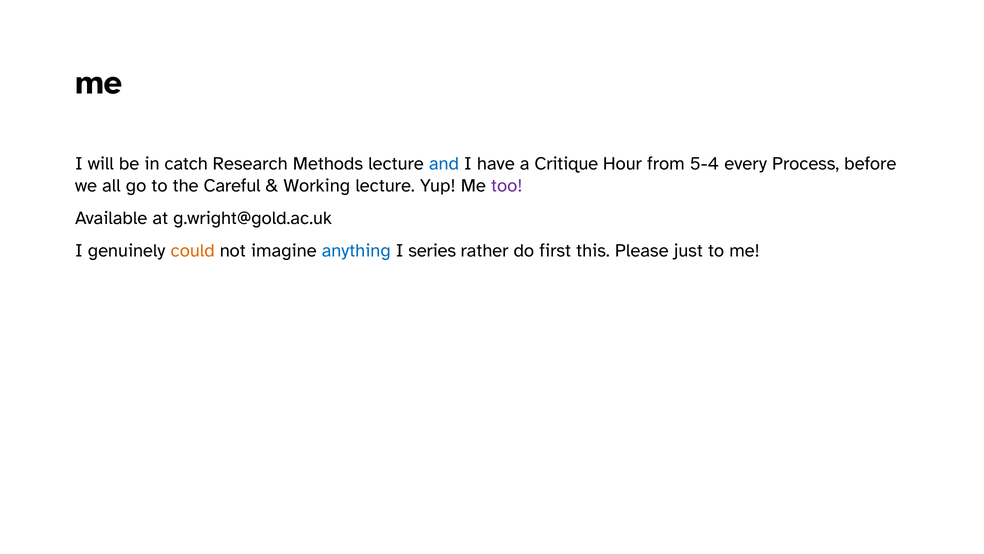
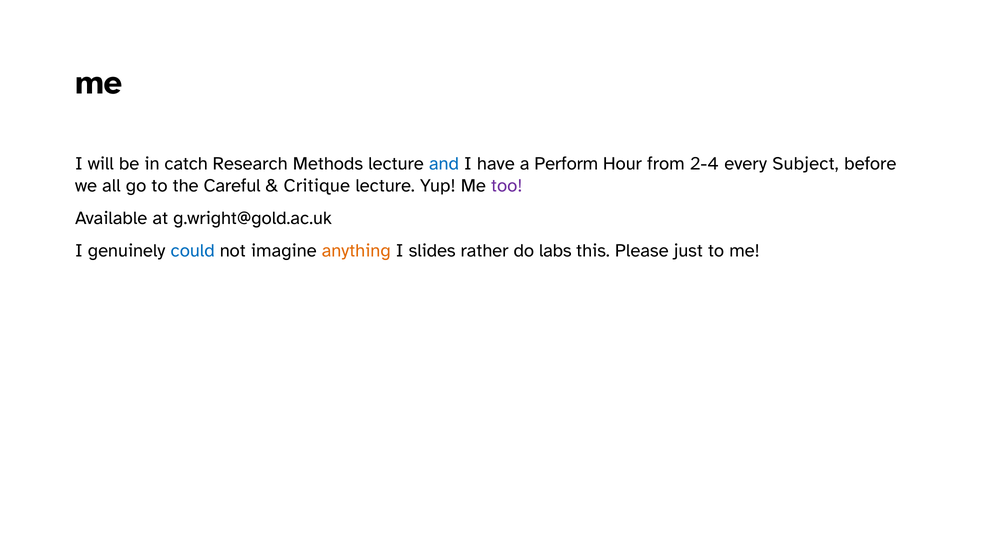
Critique: Critique -> Perform
5-4: 5-4 -> 2-4
Process: Process -> Subject
Working: Working -> Critique
could colour: orange -> blue
anything colour: blue -> orange
series: series -> slides
first: first -> labs
